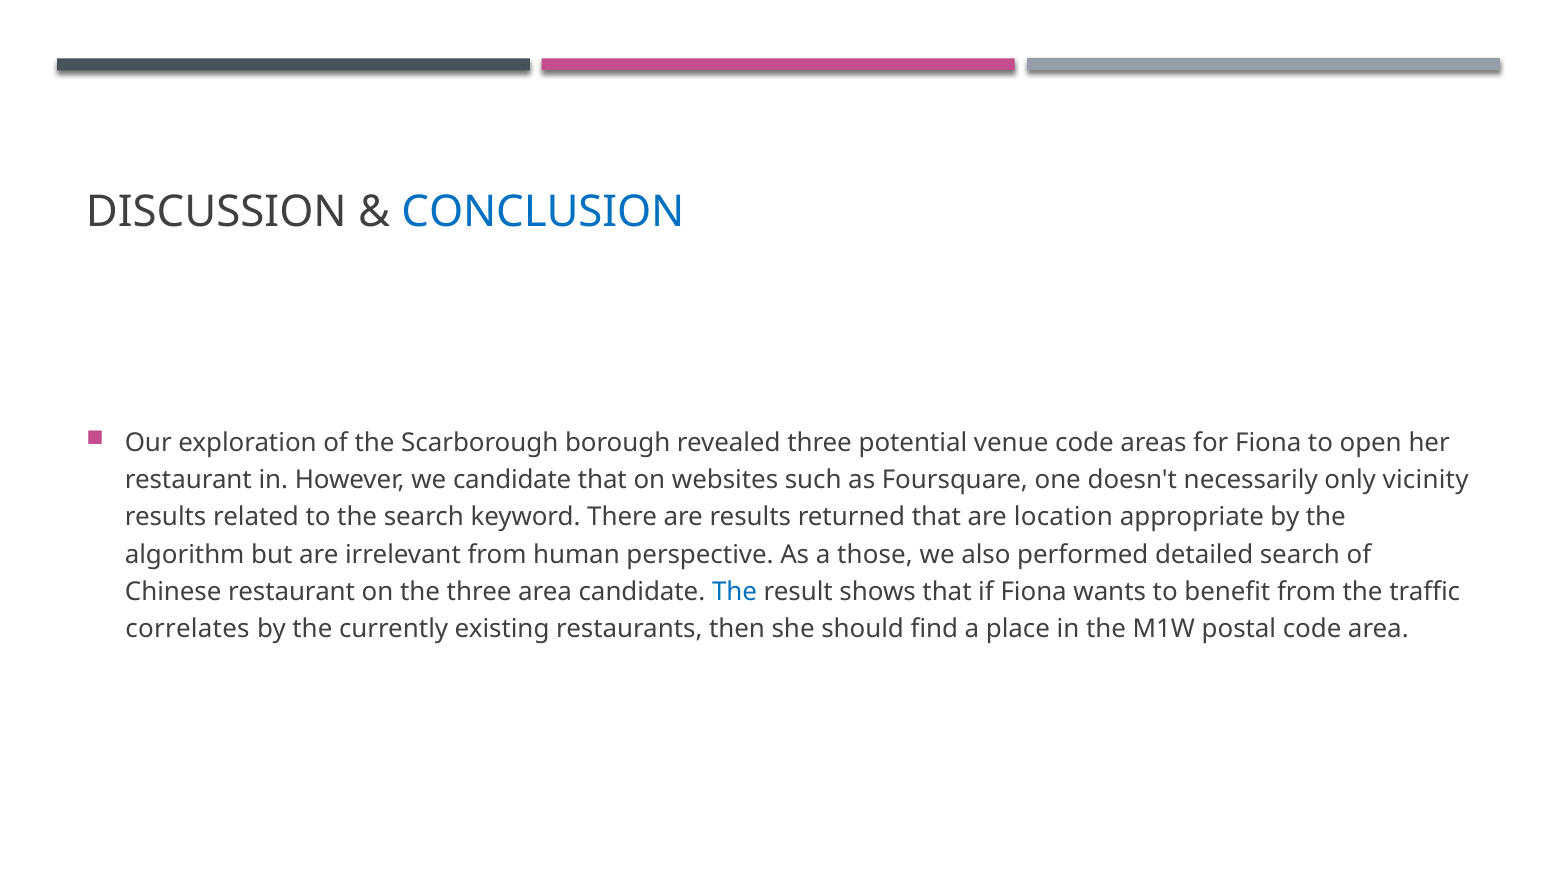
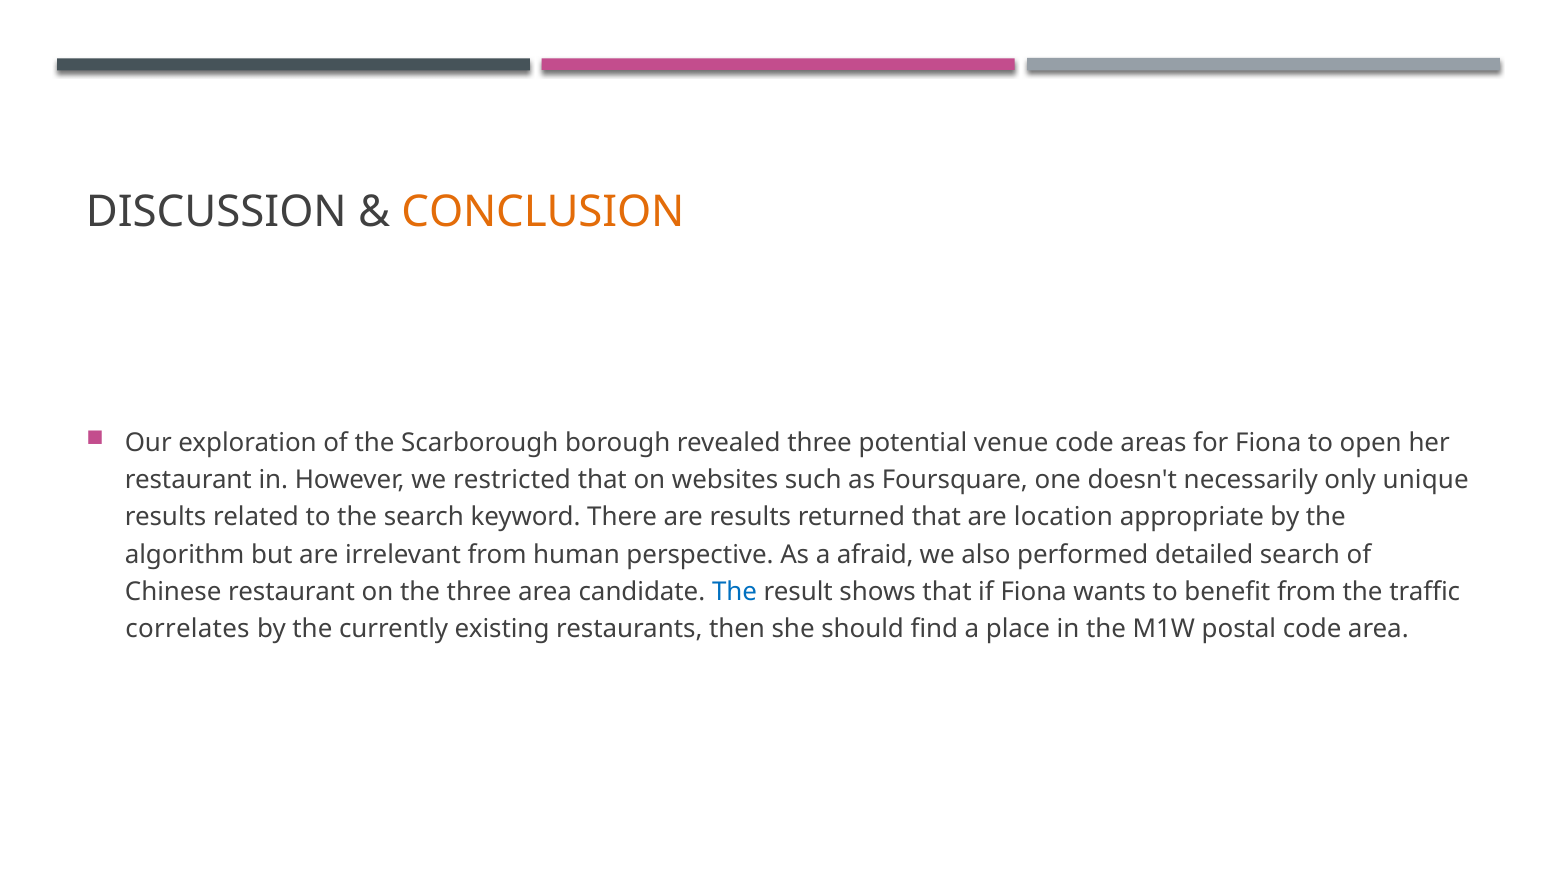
CONCLUSION colour: blue -> orange
we candidate: candidate -> restricted
vicinity: vicinity -> unique
those: those -> afraid
